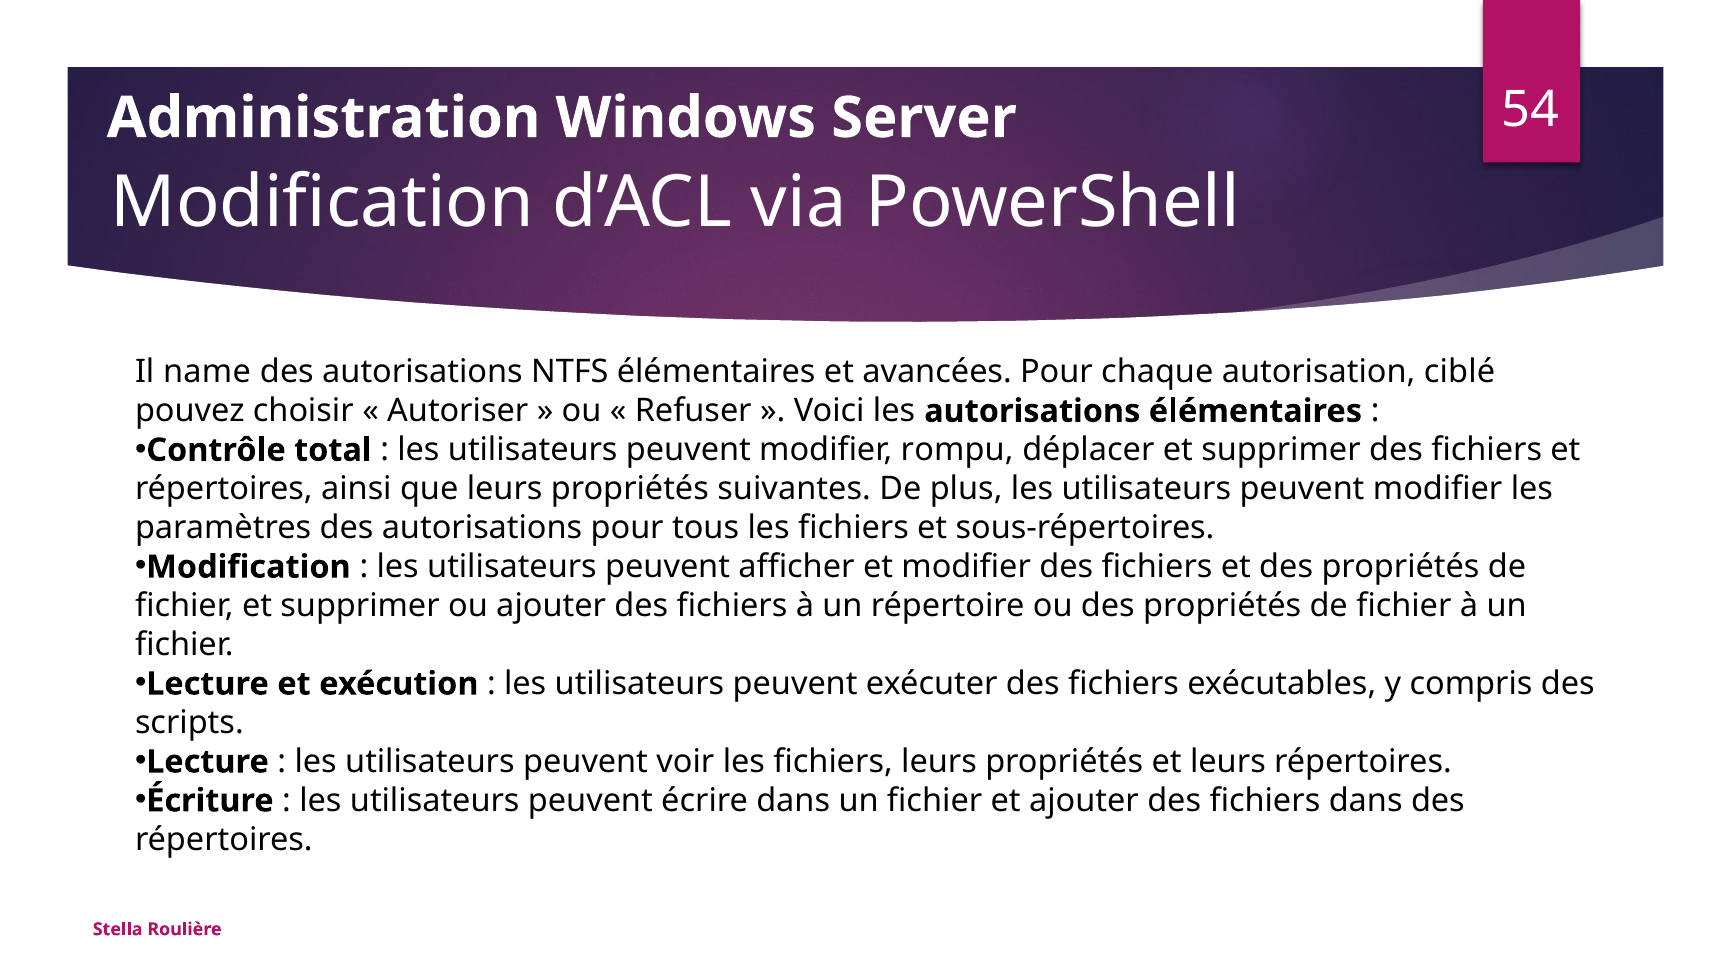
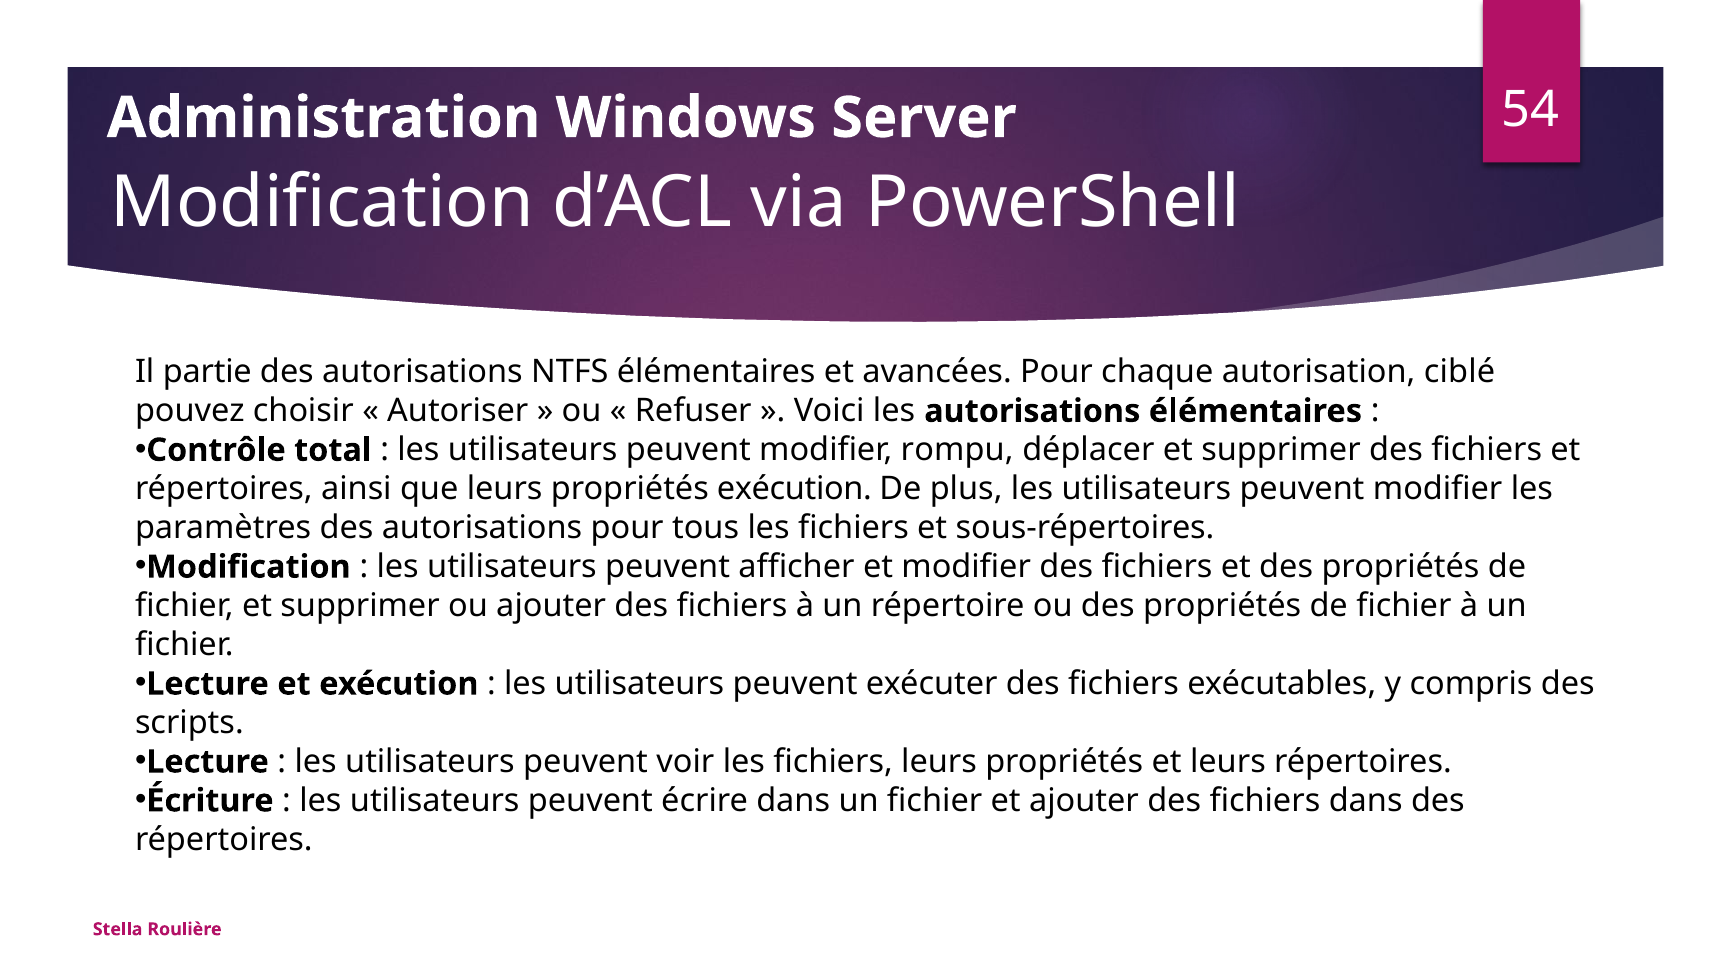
name: name -> partie
propriétés suivantes: suivantes -> exécution
